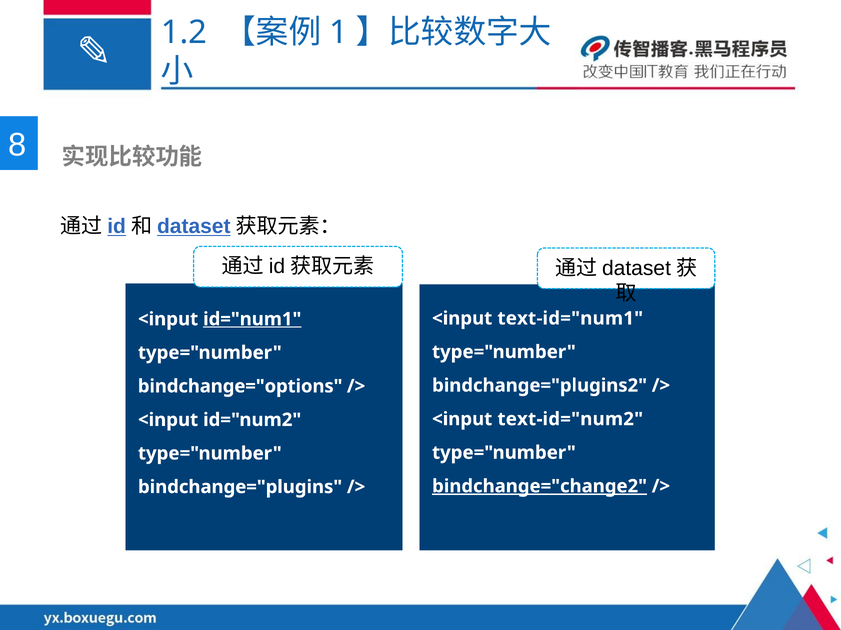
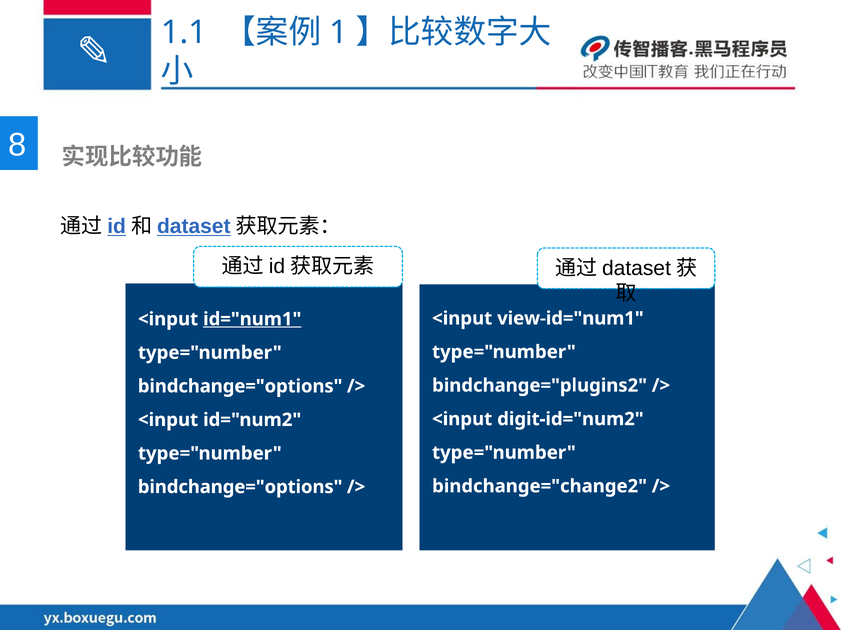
1.2: 1.2 -> 1.1
text-id="num1: text-id="num1 -> view-id="num1
text-id="num2: text-id="num2 -> digit-id="num2
bindchange="change2 underline: present -> none
bindchange="plugins at (240, 488): bindchange="plugins -> bindchange="options
